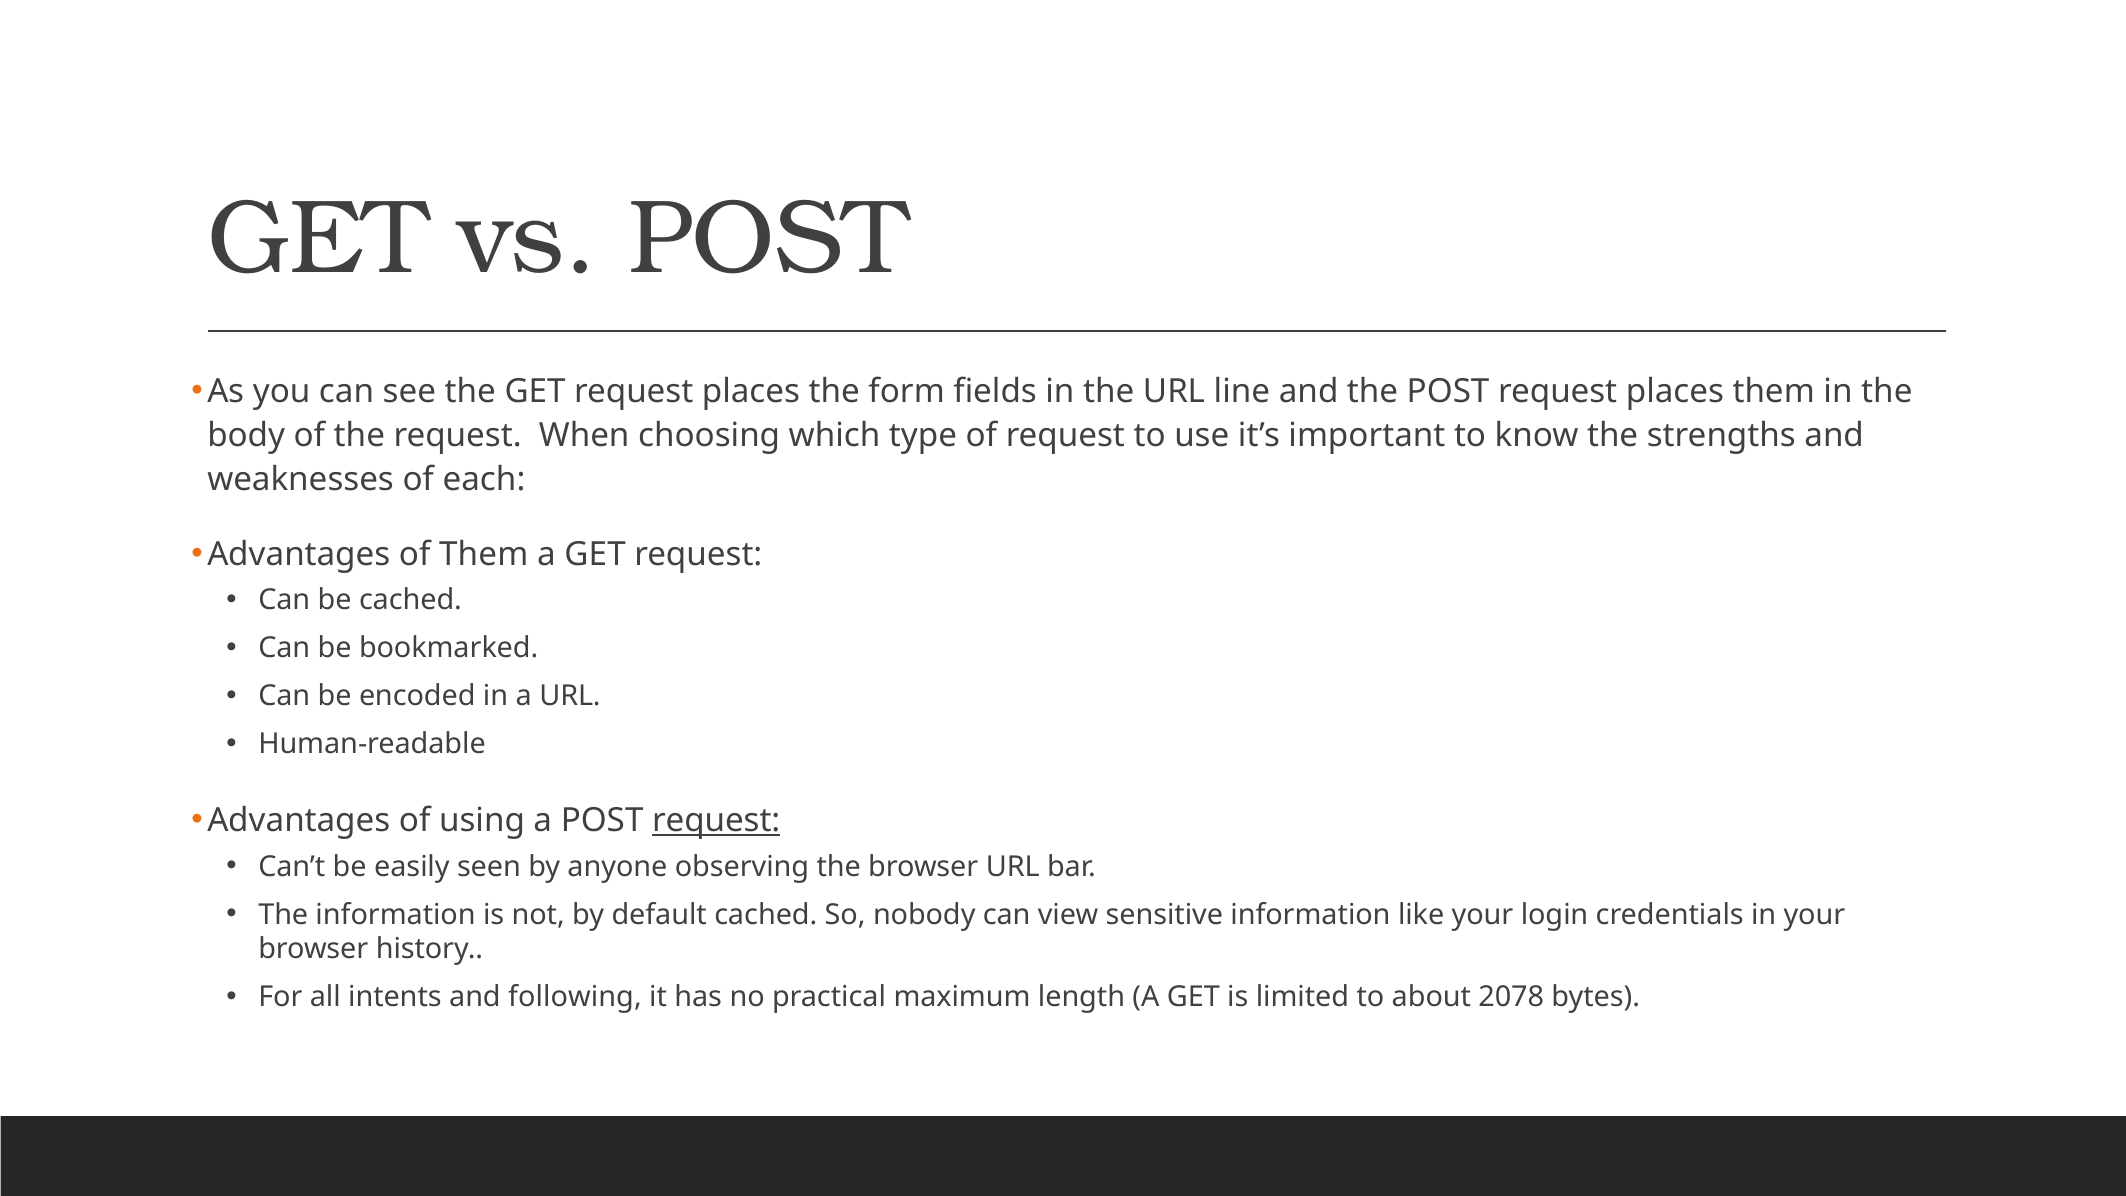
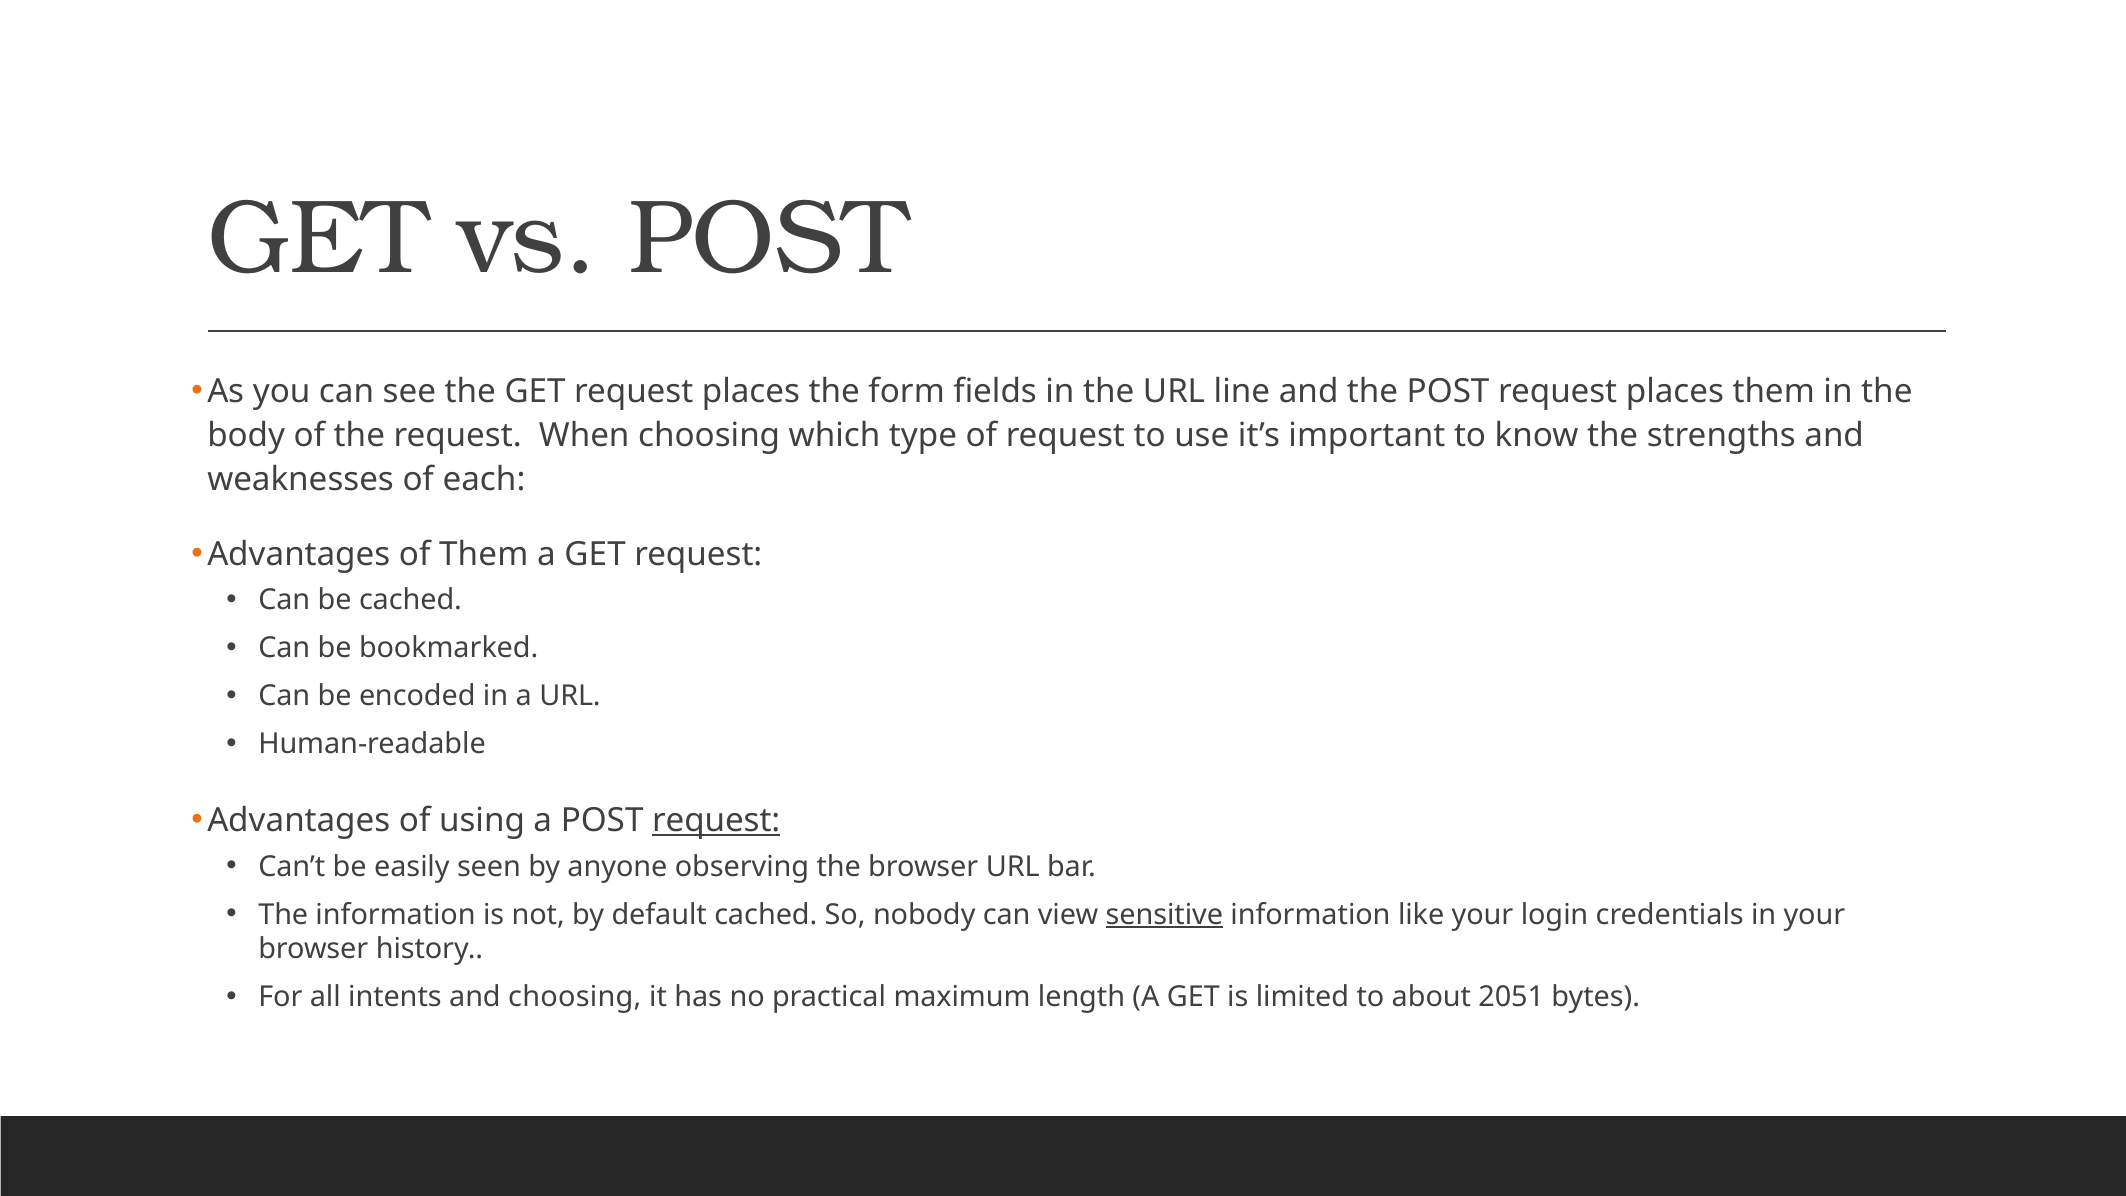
sensitive underline: none -> present
and following: following -> choosing
2078: 2078 -> 2051
